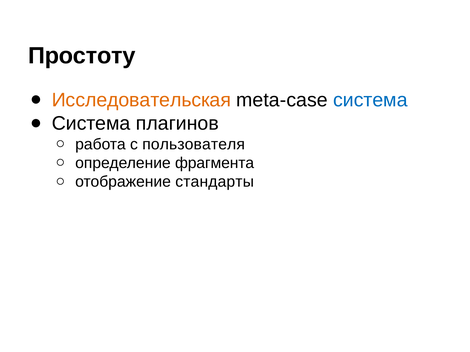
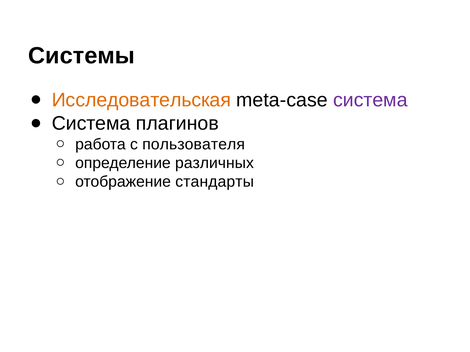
Простоту: Простоту -> Системы
система at (370, 100) colour: blue -> purple
фрагмента: фрагмента -> различных
